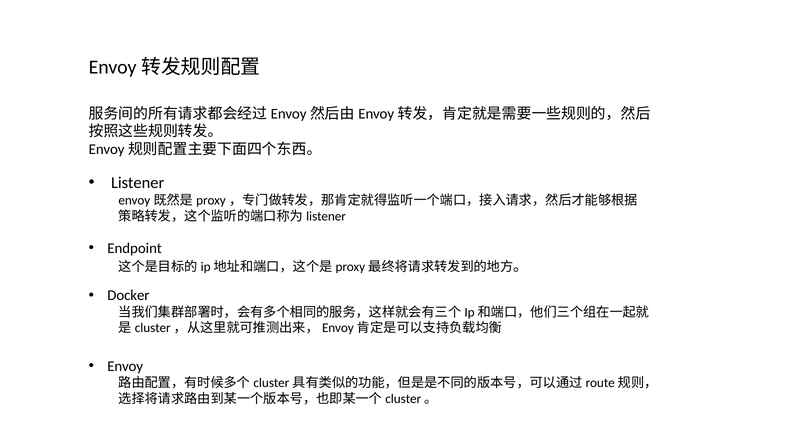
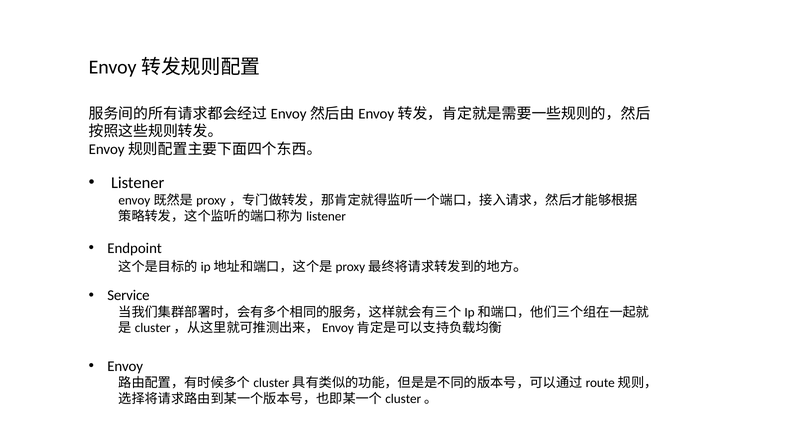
Docker: Docker -> Service
